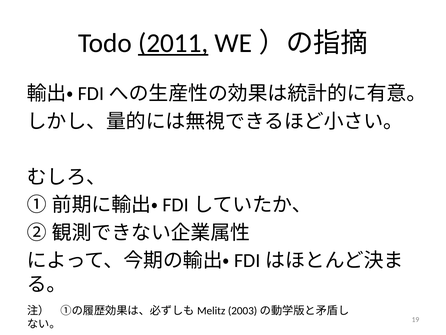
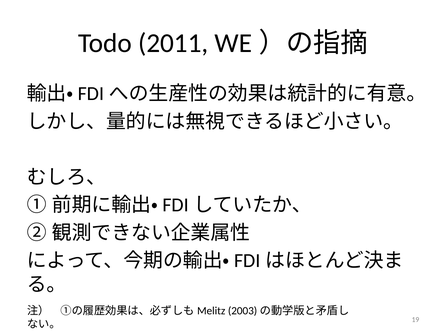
2011 underline: present -> none
